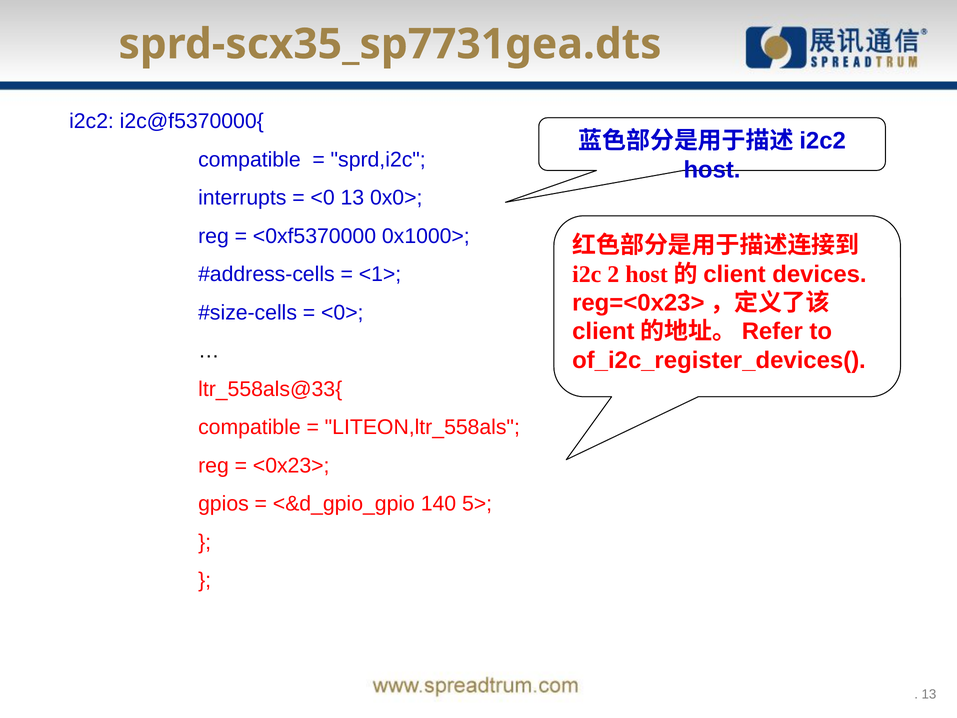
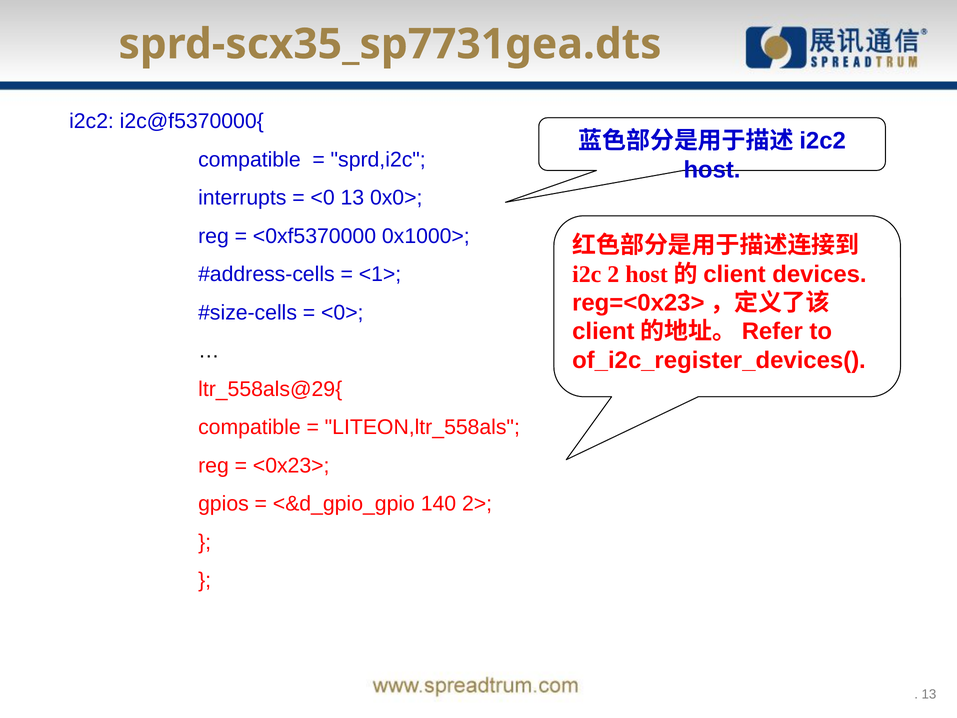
ltr_558als@33{: ltr_558als@33{ -> ltr_558als@29{
5>: 5> -> 2>
